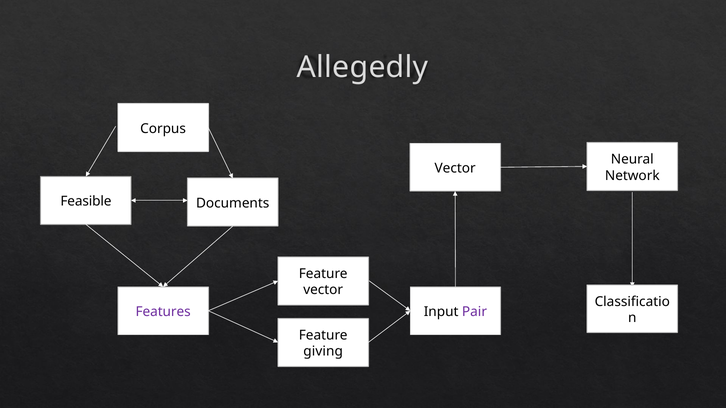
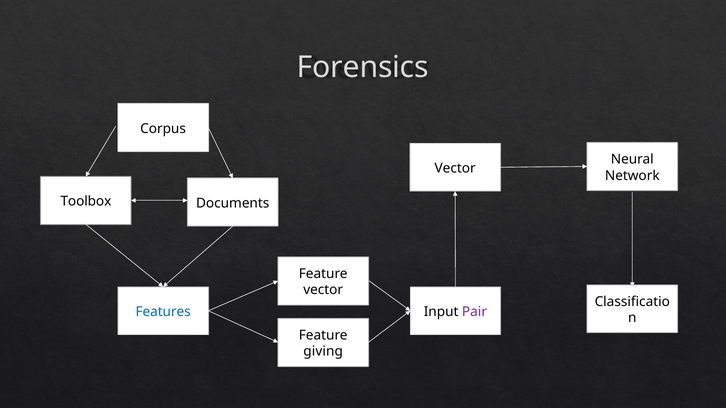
Allegedly: Allegedly -> Forensics
Feasible: Feasible -> Toolbox
Features colour: purple -> blue
